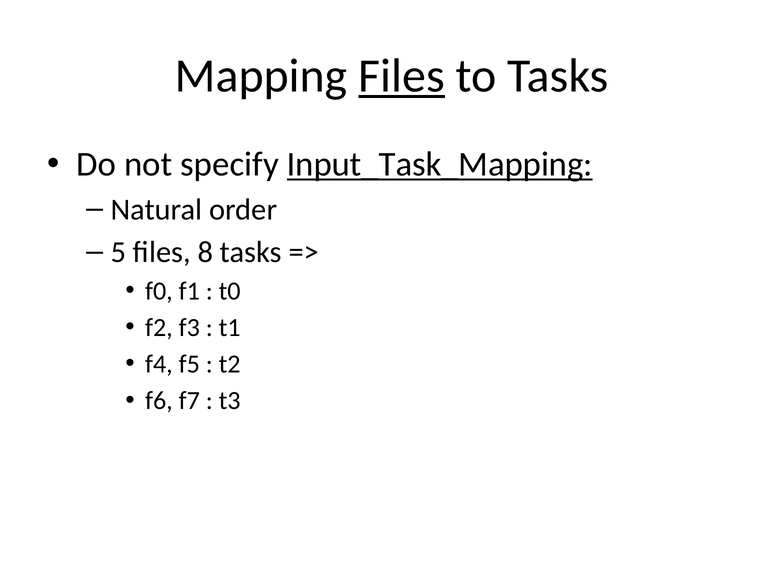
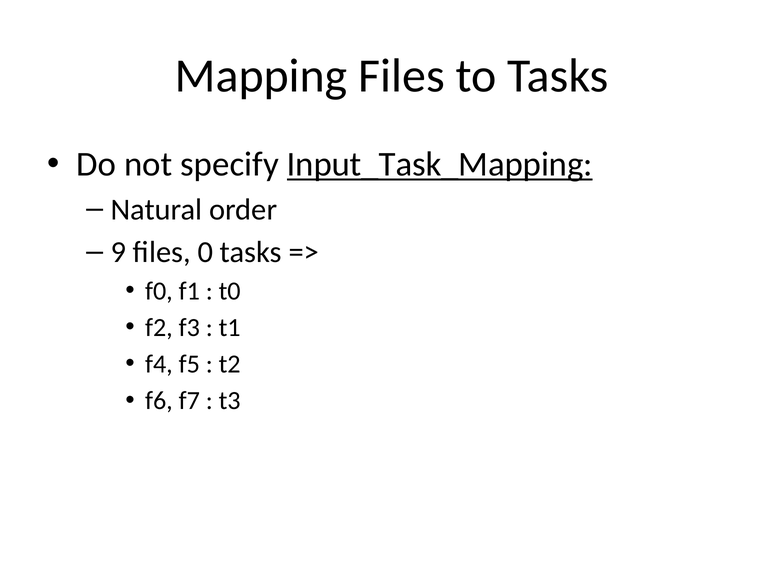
Files at (402, 76) underline: present -> none
5: 5 -> 9
8: 8 -> 0
